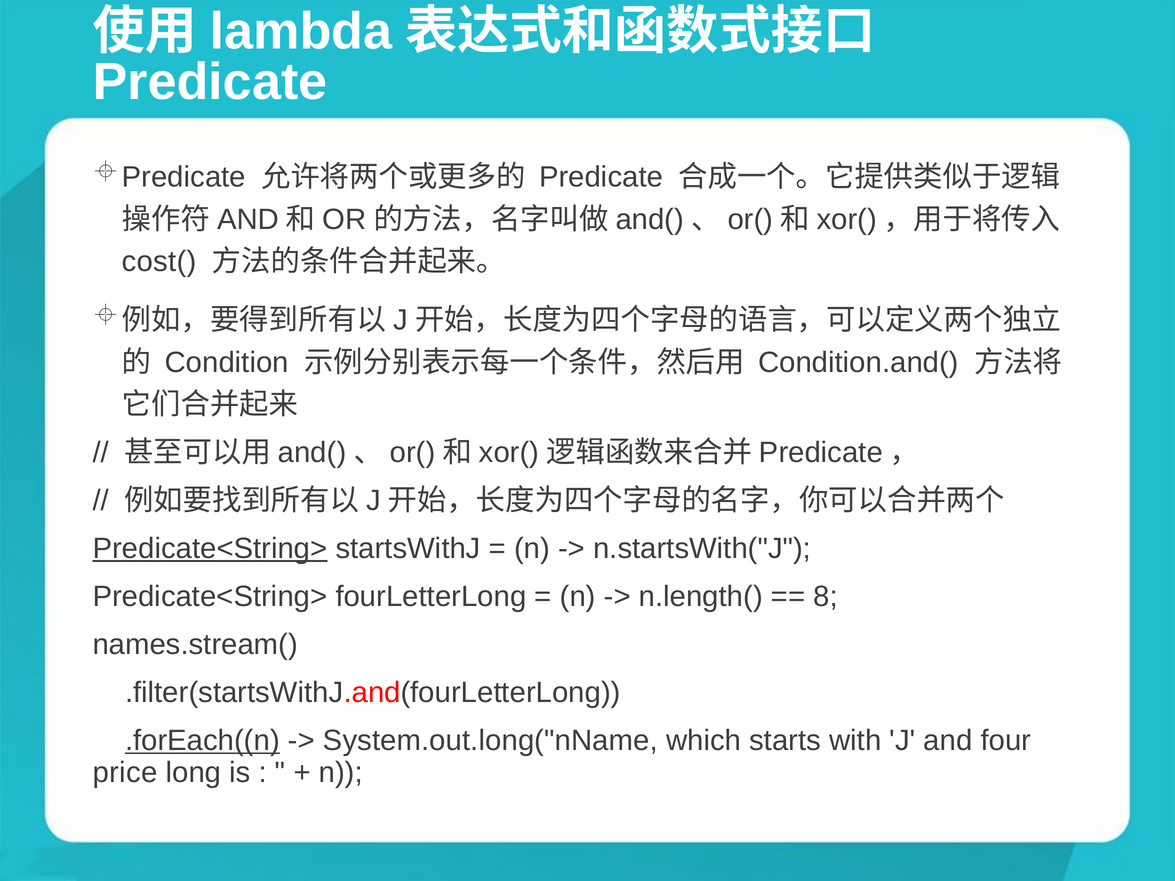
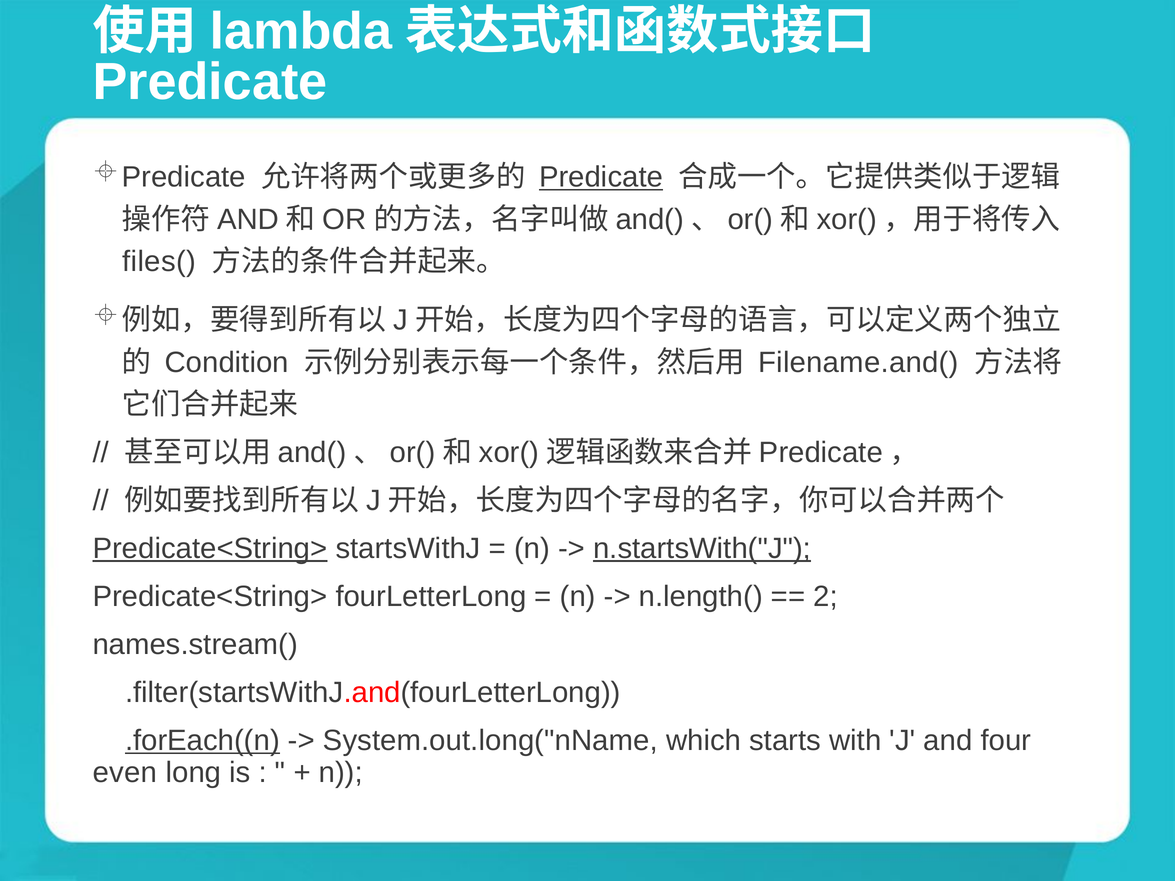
Predicate at (601, 177) underline: none -> present
cost(: cost( -> files(
Condition.and(: Condition.and( -> Filename.and(
n.startsWith("J underline: none -> present
8: 8 -> 2
price: price -> even
